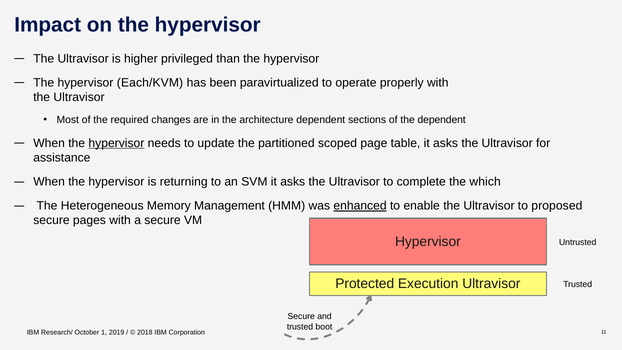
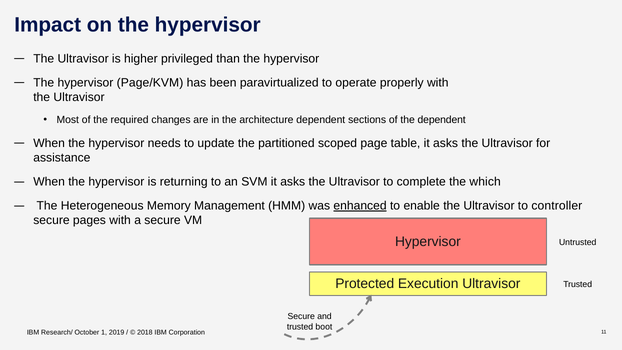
Each/KVM: Each/KVM -> Page/KVM
hypervisor at (116, 143) underline: present -> none
proposed: proposed -> controller
